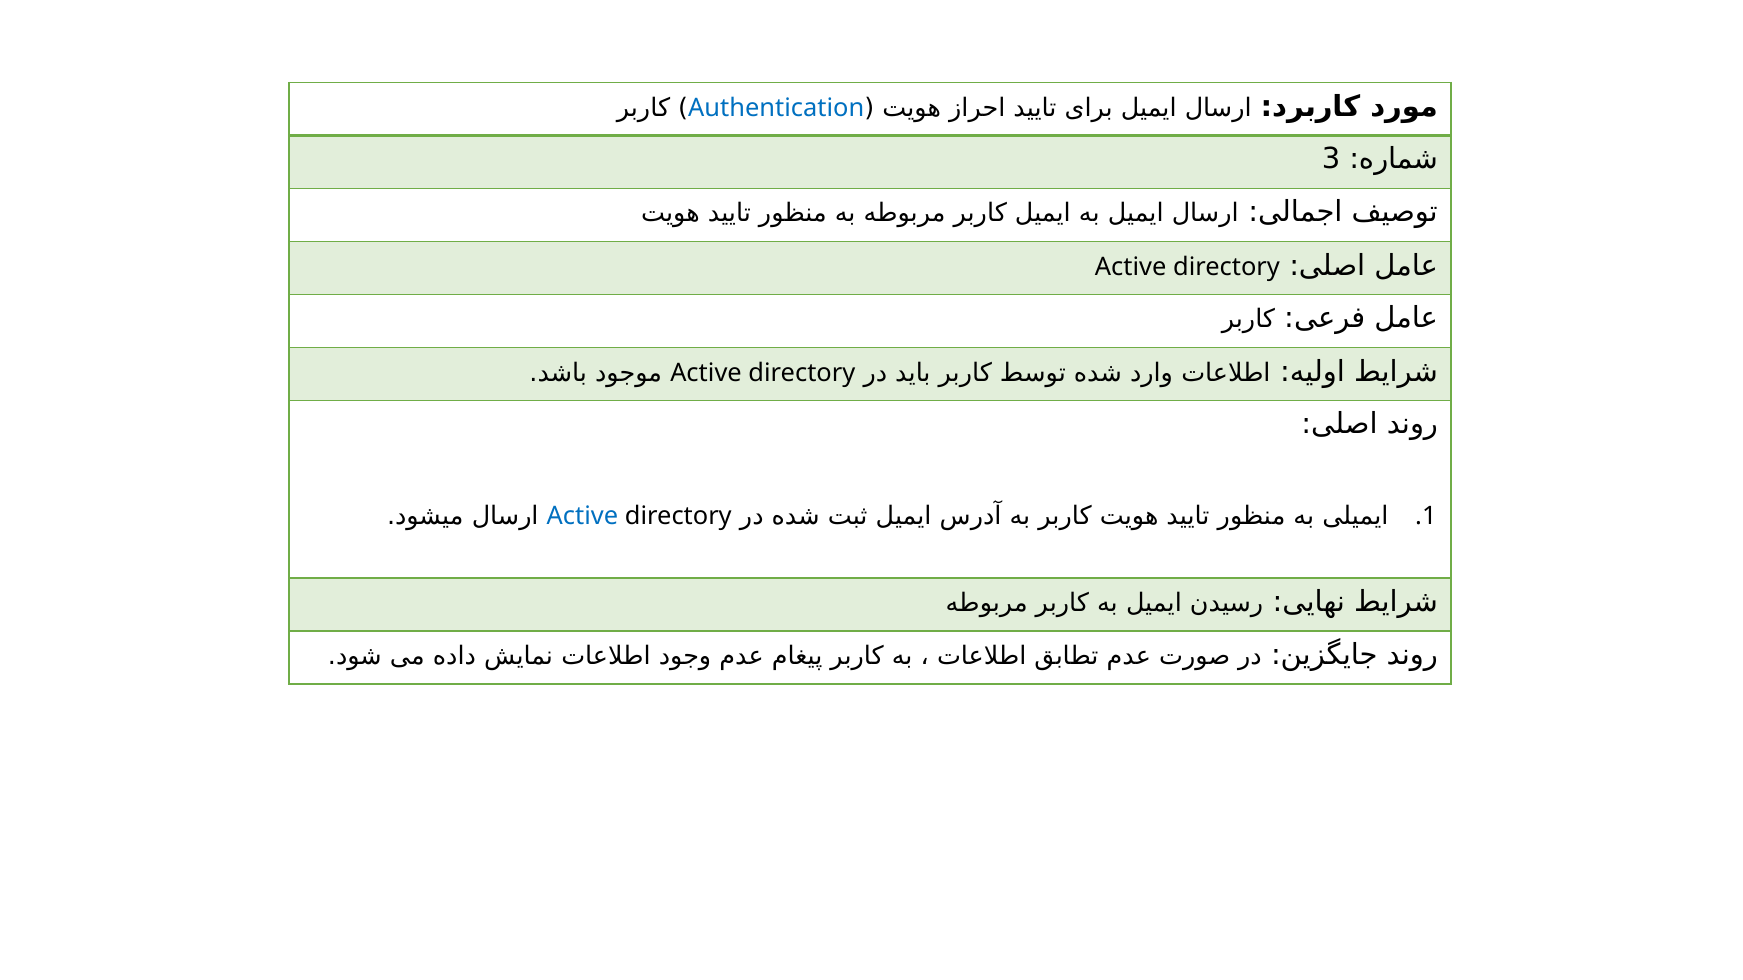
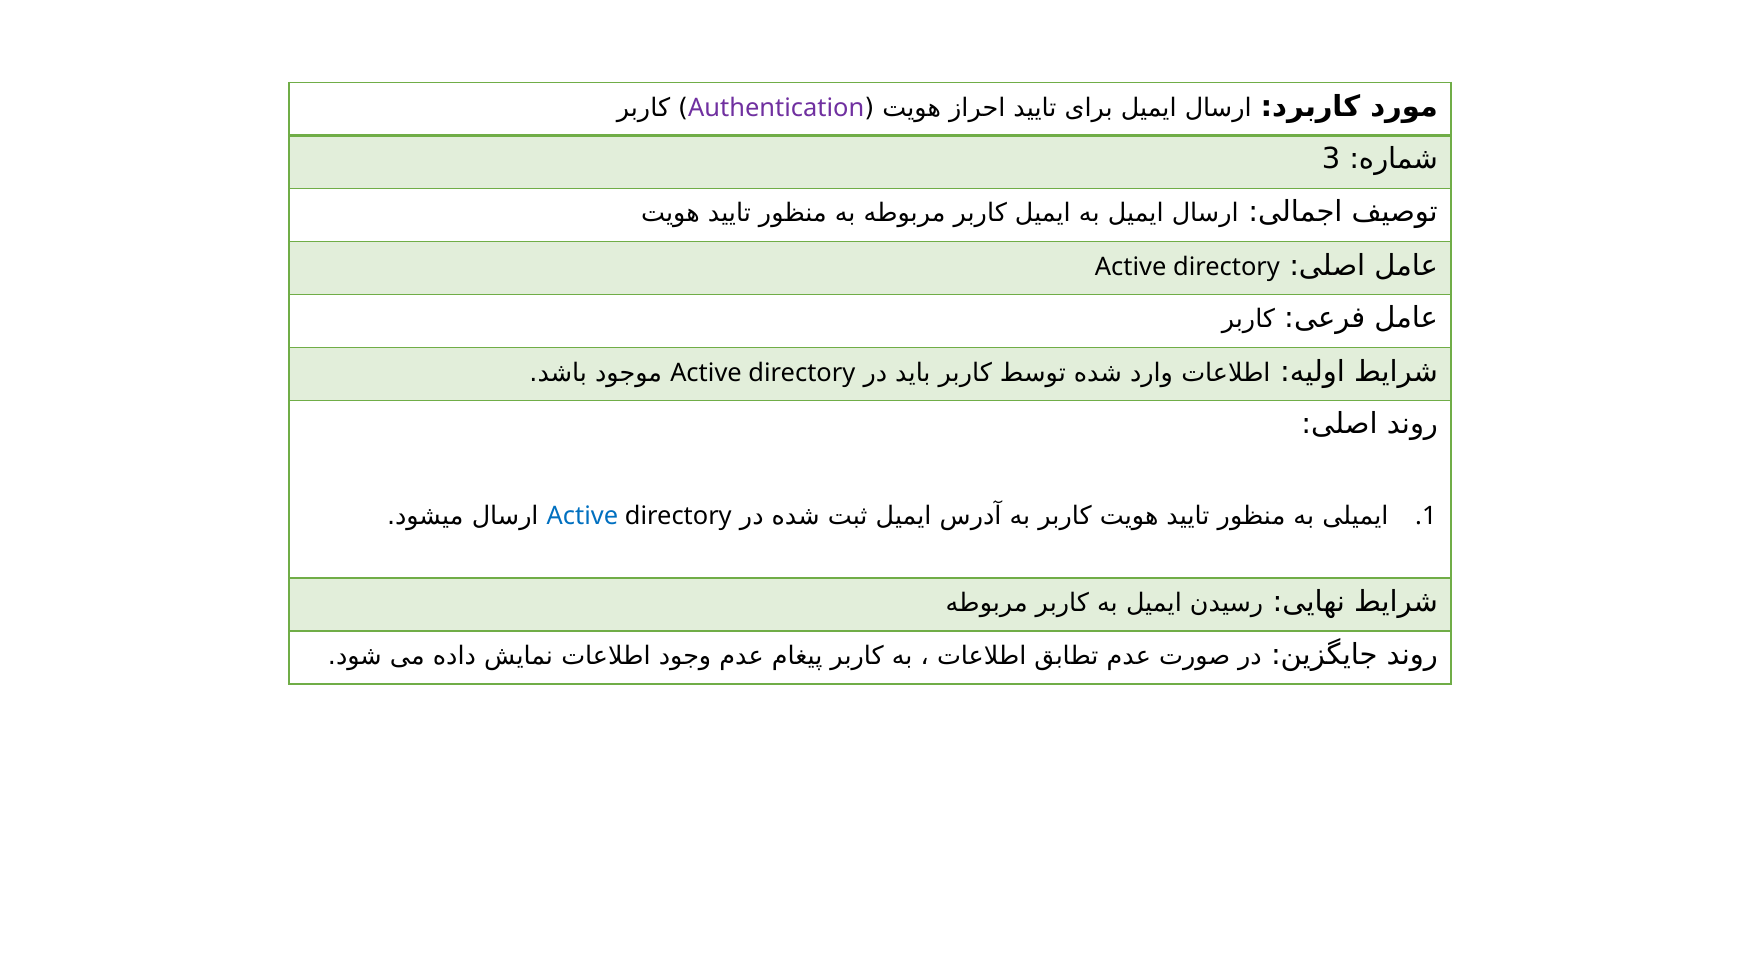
Authentication colour: blue -> purple
